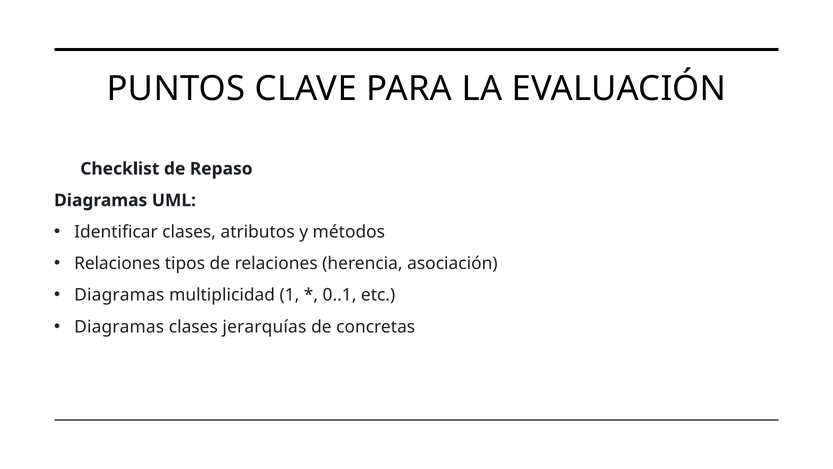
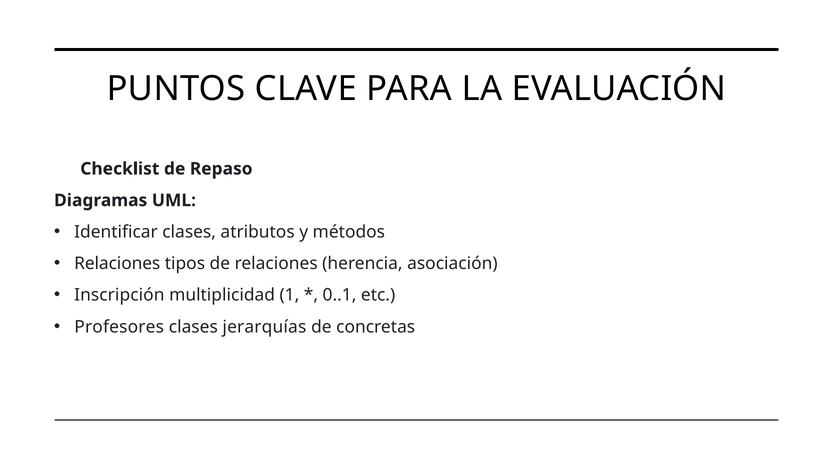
Diagramas at (119, 295): Diagramas -> Inscripción
Diagramas at (119, 327): Diagramas -> Profesores
